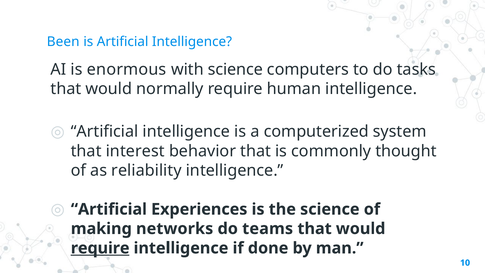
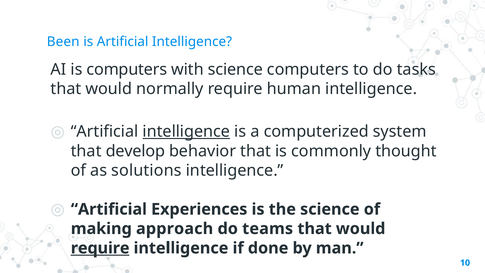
is enormous: enormous -> computers
intelligence at (186, 132) underline: none -> present
interest: interest -> develop
reliability: reliability -> solutions
networks: networks -> approach
